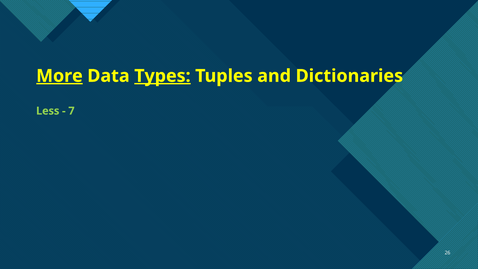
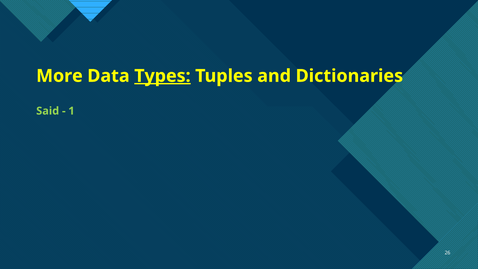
More underline: present -> none
Less: Less -> Said
7: 7 -> 1
